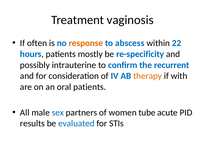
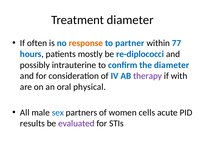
Treatment vaginosis: vaginosis -> diameter
abscess: abscess -> partner
22: 22 -> 77
re-specificity: re-specificity -> re-diplococci
the recurrent: recurrent -> diameter
therapy colour: orange -> purple
oral patients: patients -> physical
tube: tube -> cells
evaluated colour: blue -> purple
